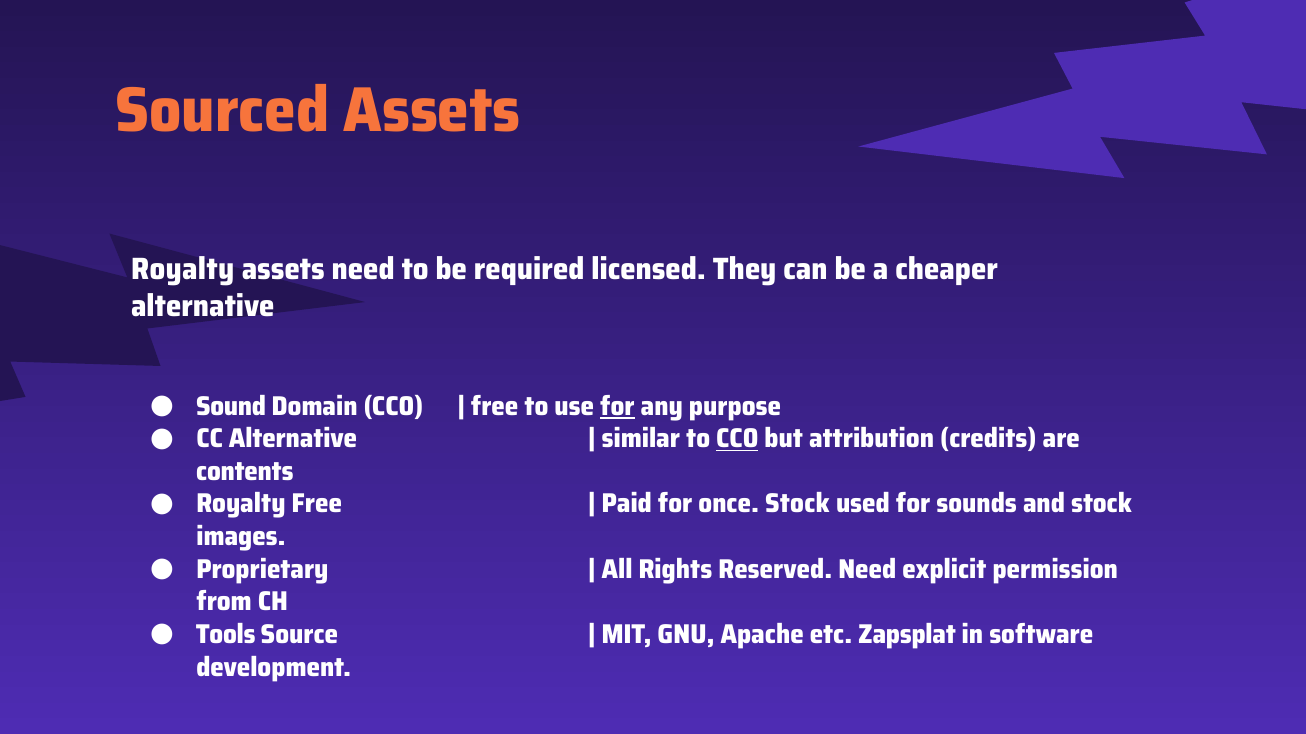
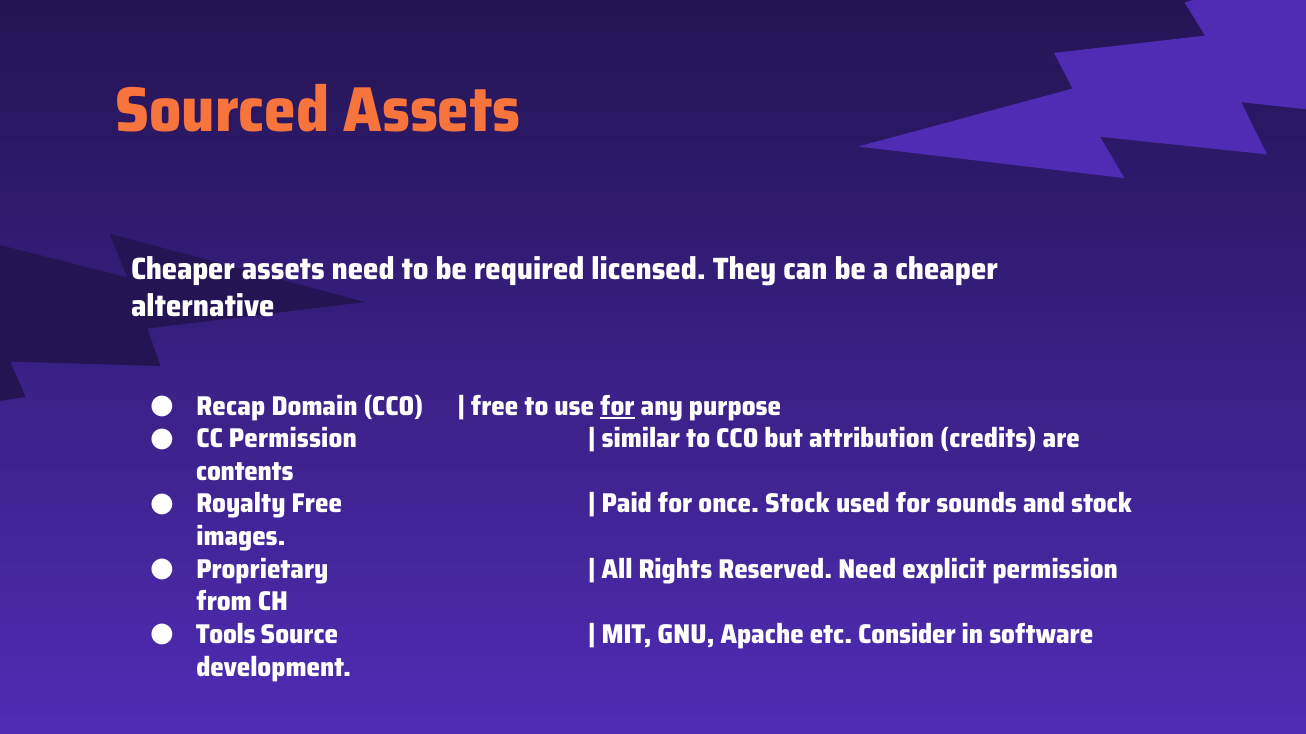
Royalty at (183, 270): Royalty -> Cheaper
Sound: Sound -> Recap
CC Alternative: Alternative -> Permission
CC0 at (737, 439) underline: present -> none
Zapsplat: Zapsplat -> Consider
